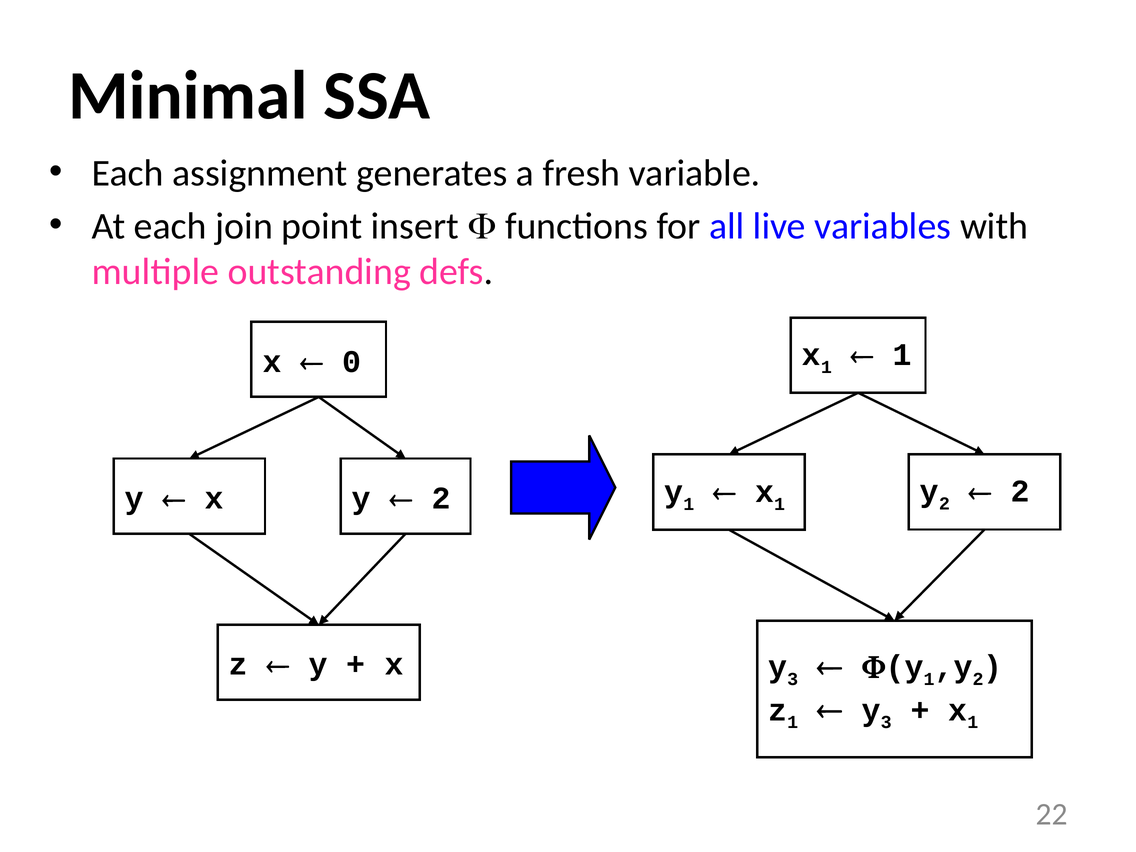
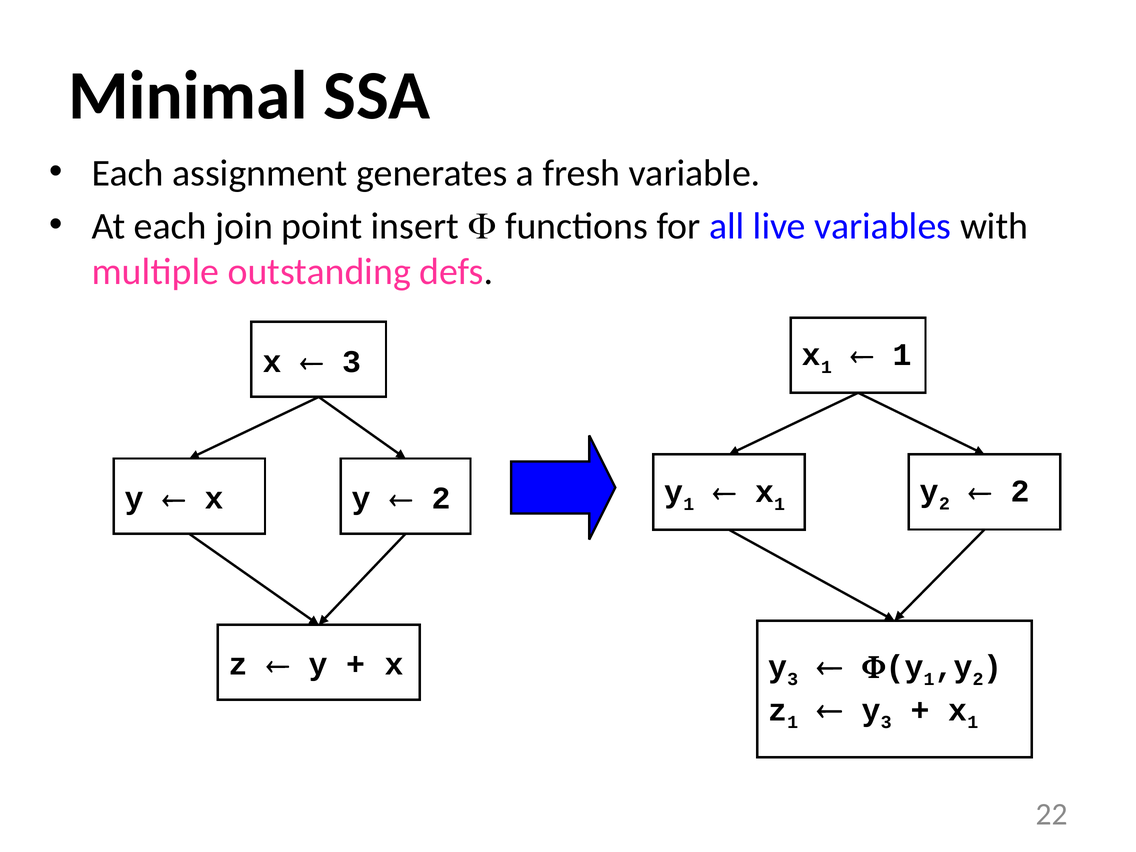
0 at (352, 362): 0 -> 3
